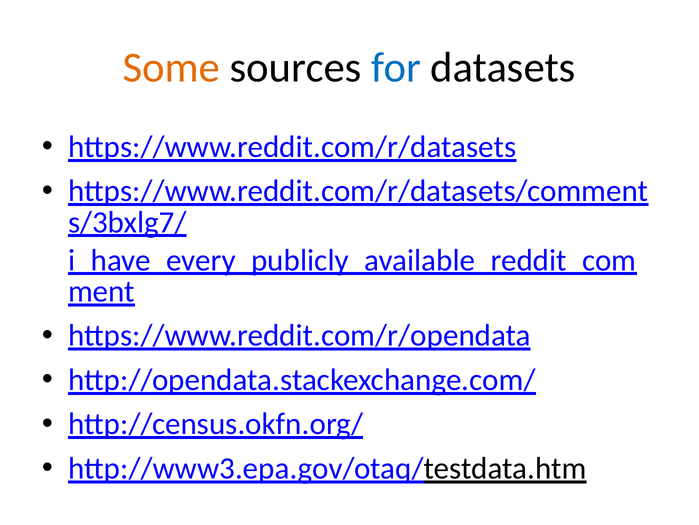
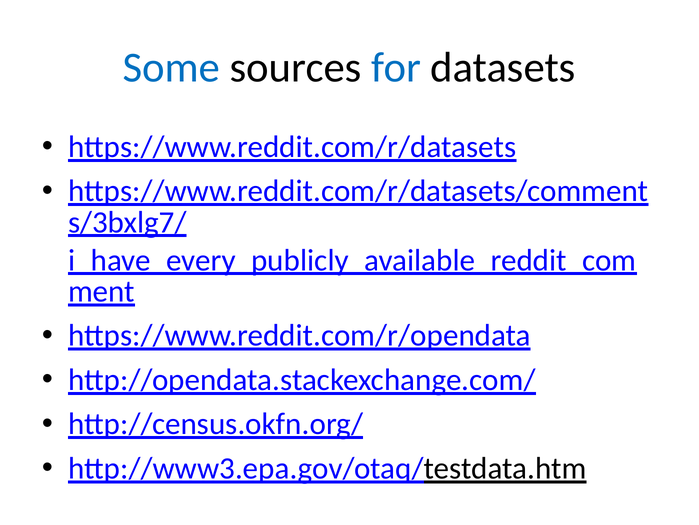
Some colour: orange -> blue
